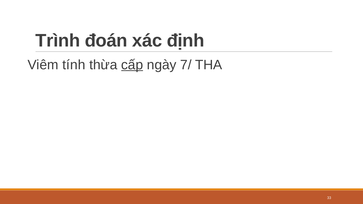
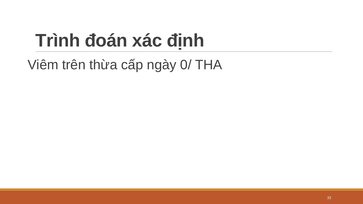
tính: tính -> trên
cấp underline: present -> none
7/: 7/ -> 0/
